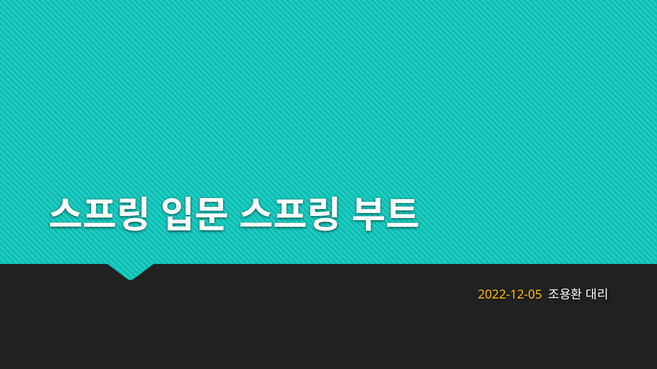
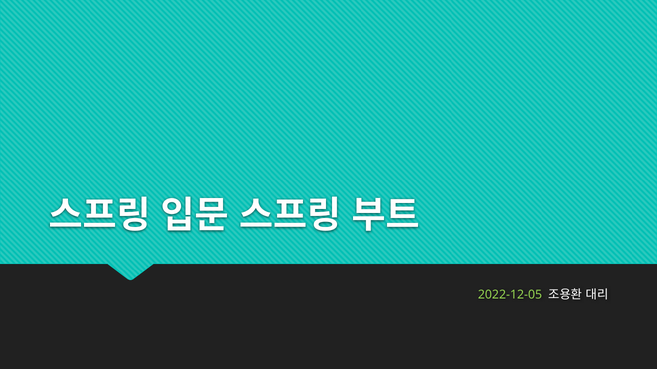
2022-12-05 colour: yellow -> light green
